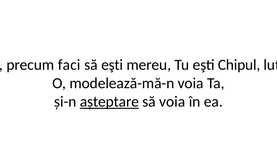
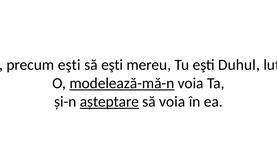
precum faci: faci -> eşti
Chipul: Chipul -> Duhul
modelează-mă-n underline: none -> present
